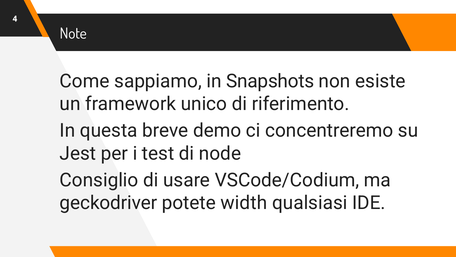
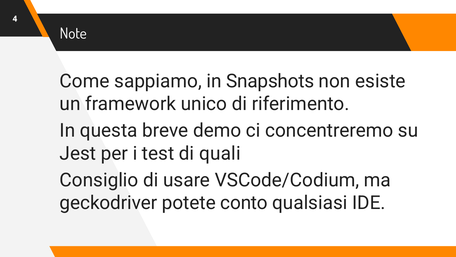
node: node -> quali
width: width -> conto
